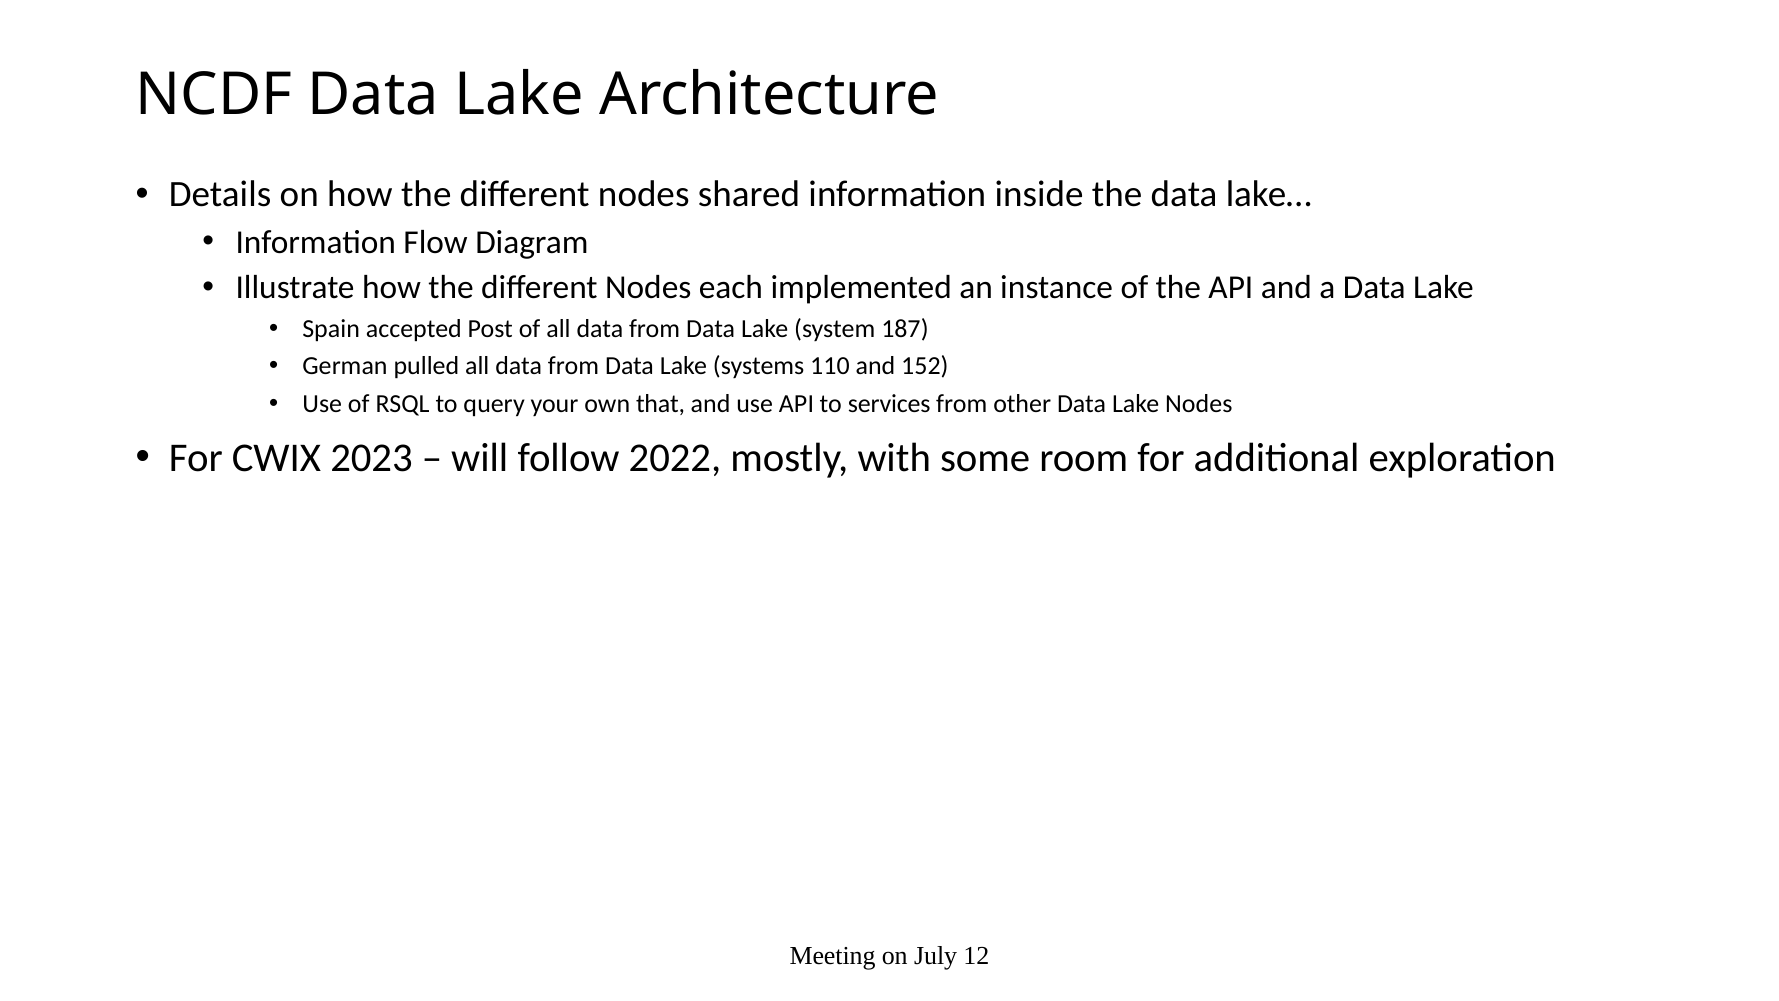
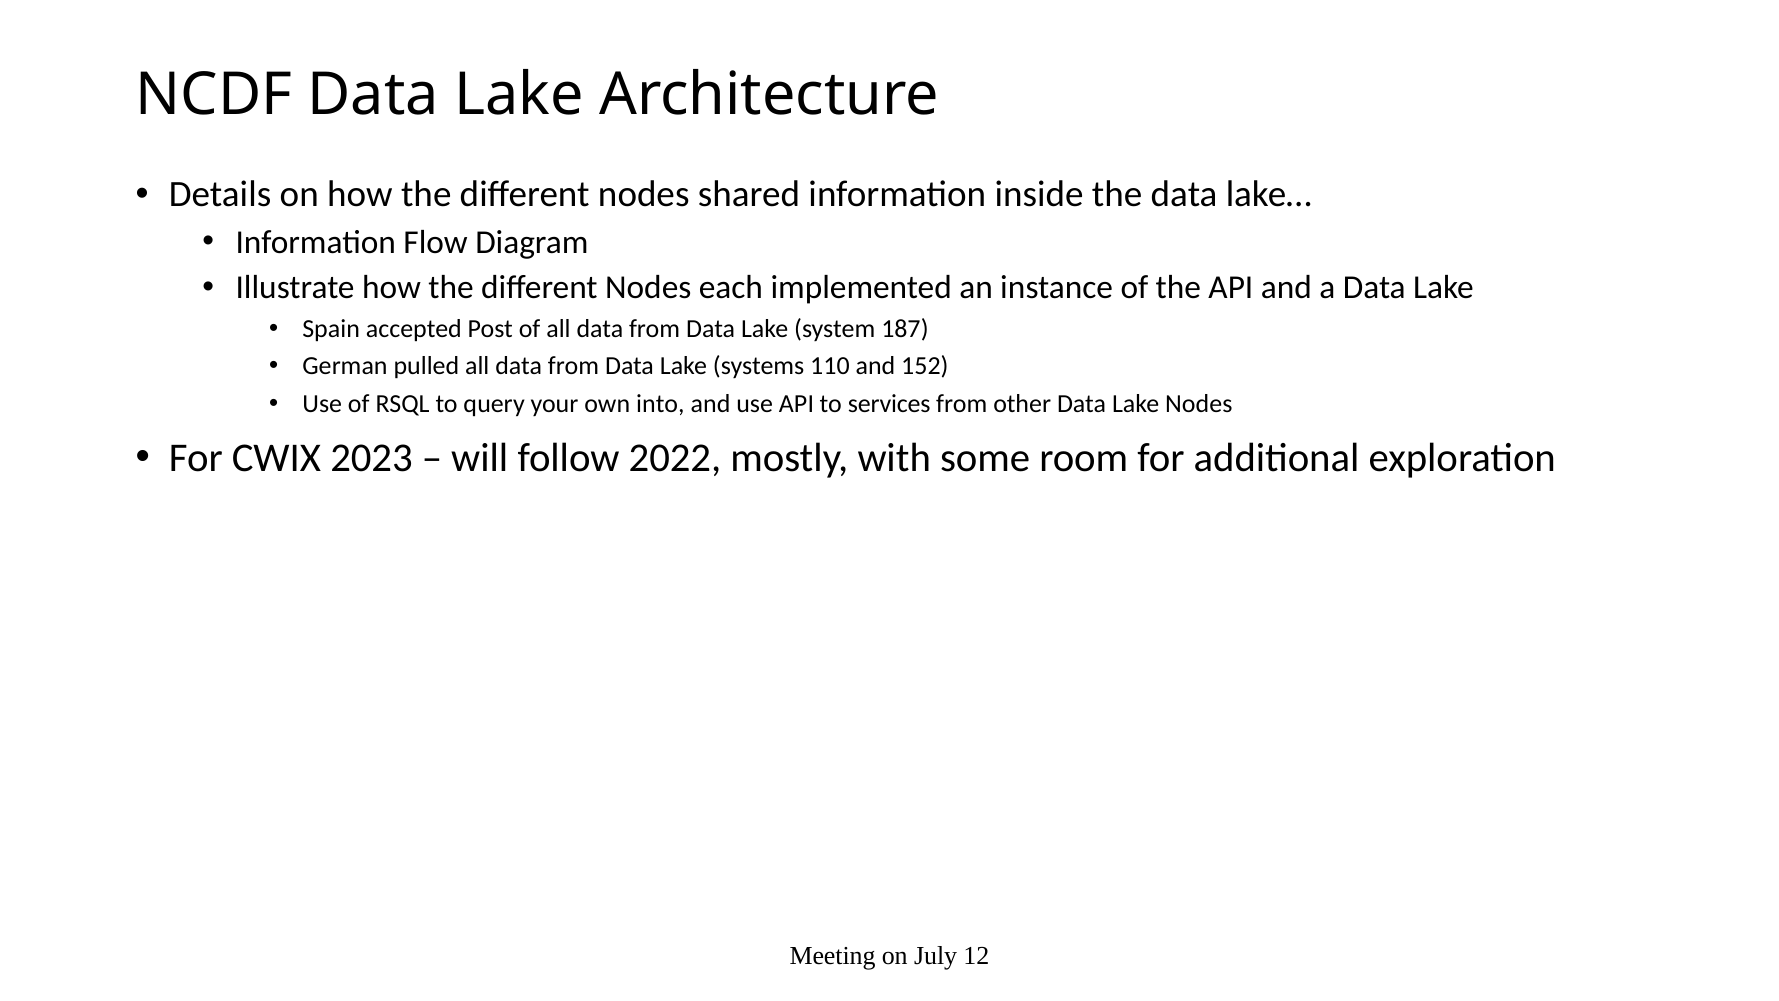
that: that -> into
